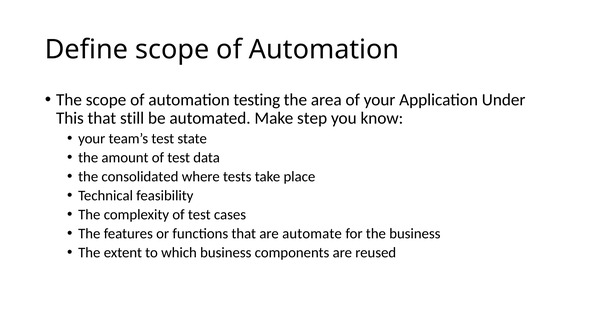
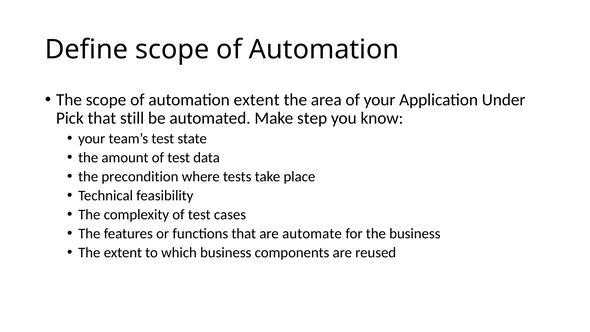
automation testing: testing -> extent
This: This -> Pick
consolidated: consolidated -> precondition
